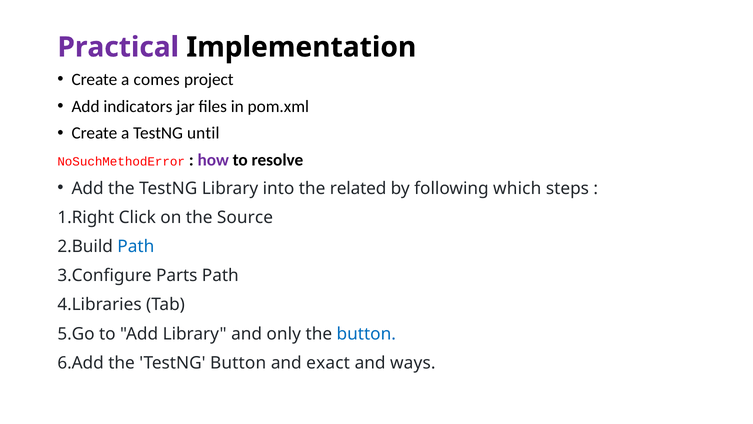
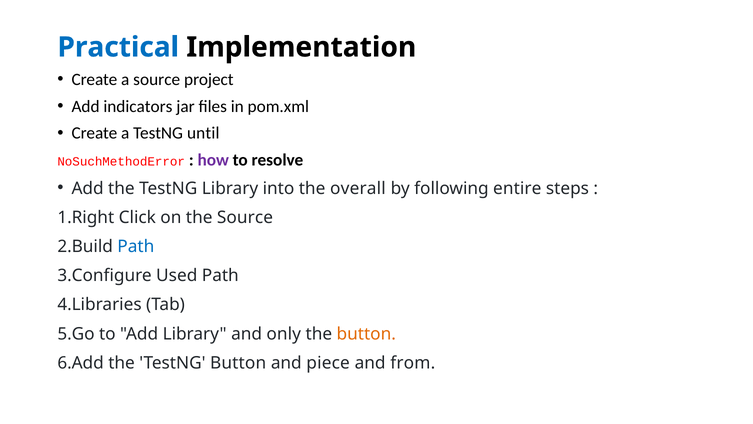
Practical colour: purple -> blue
a comes: comes -> source
related: related -> overall
which: which -> entire
Parts: Parts -> Used
button at (366, 333) colour: blue -> orange
exact: exact -> piece
ways: ways -> from
